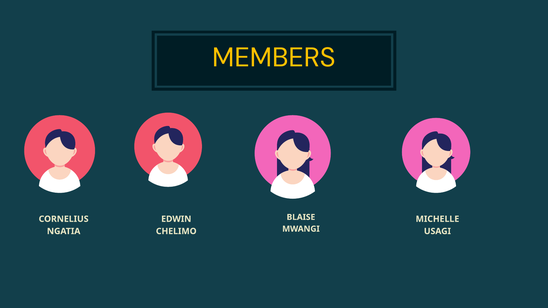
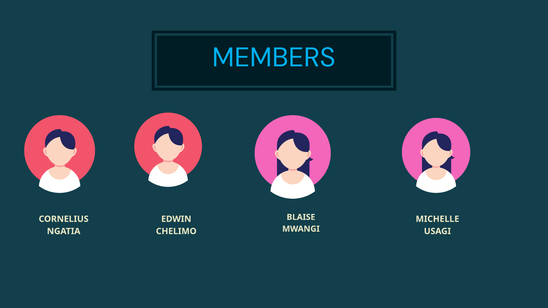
MEMBERS colour: yellow -> light blue
